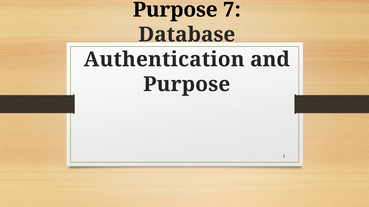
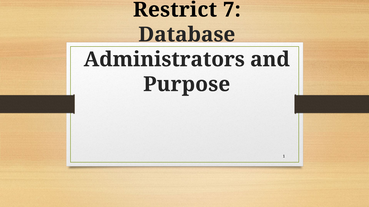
Purpose at (175, 10): Purpose -> Restrict
Authentication: Authentication -> Administrators
